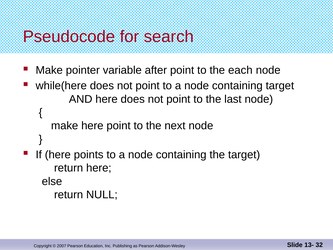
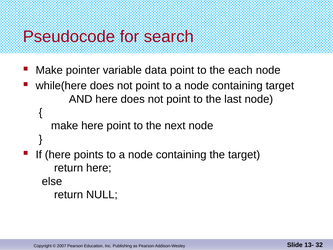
after: after -> data
